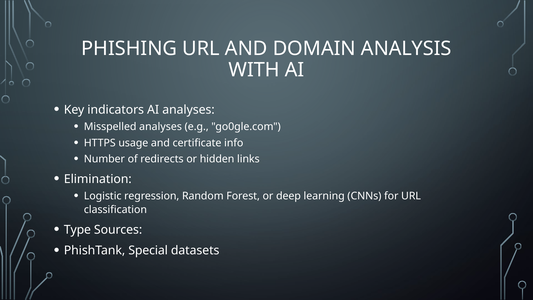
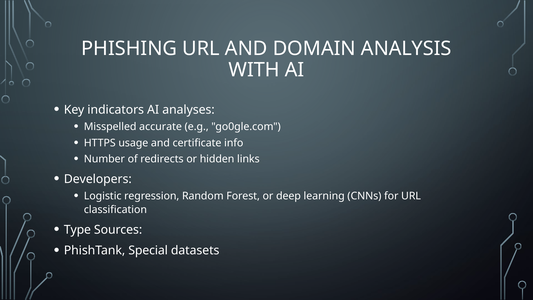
Misspelled analyses: analyses -> accurate
Elimination: Elimination -> Developers
